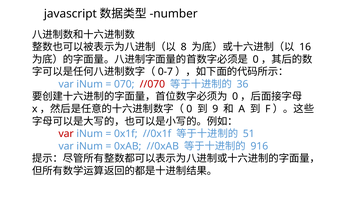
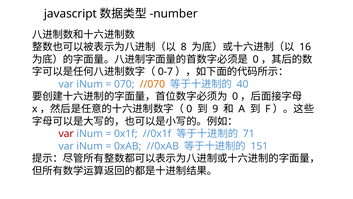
//070 colour: red -> orange
36: 36 -> 40
51: 51 -> 71
916: 916 -> 151
